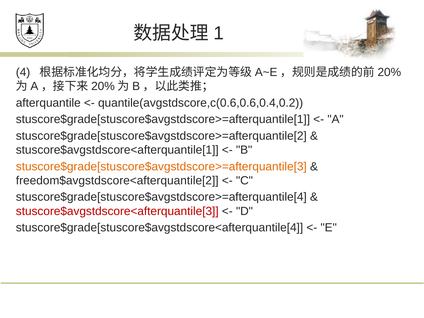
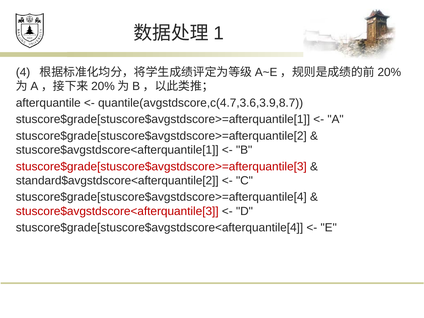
quantile(avgstdscore,c(0.6,0.6,0.4,0.2: quantile(avgstdscore,c(0.6,0.6,0.4,0.2 -> quantile(avgstdscore,c(4.7,3.6,3.9,8.7
stuscore$grade[stuscore$avgstdscore>=afterquantile[3 colour: orange -> red
freedom$avgstdscore<afterquantile[2: freedom$avgstdscore<afterquantile[2 -> standard$avgstdscore<afterquantile[2
